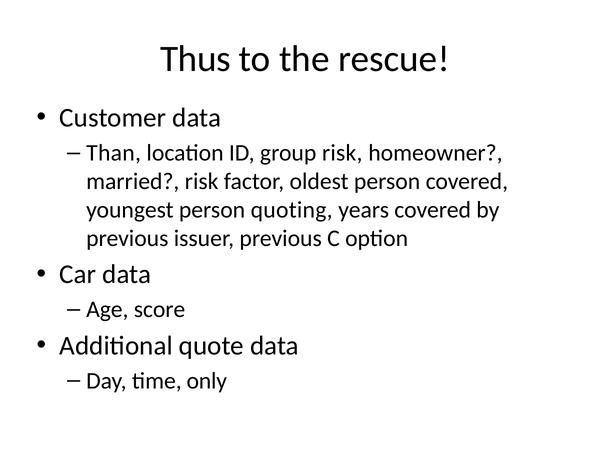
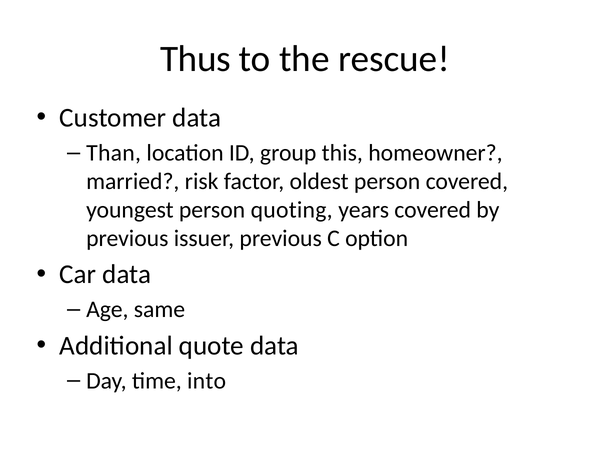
group risk: risk -> this
score: score -> same
only: only -> into
